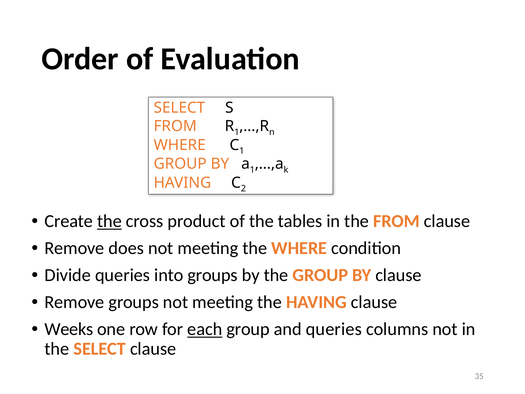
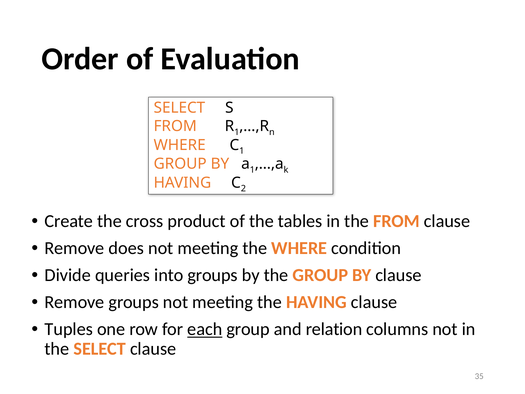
the at (109, 221) underline: present -> none
Weeks: Weeks -> Tuples
and queries: queries -> relation
